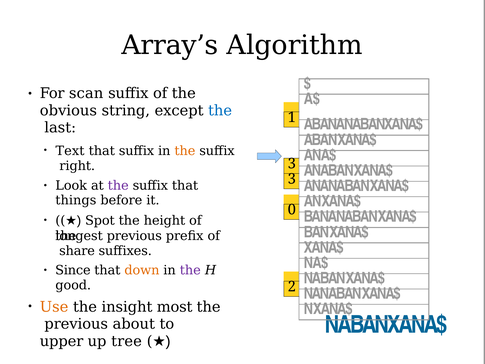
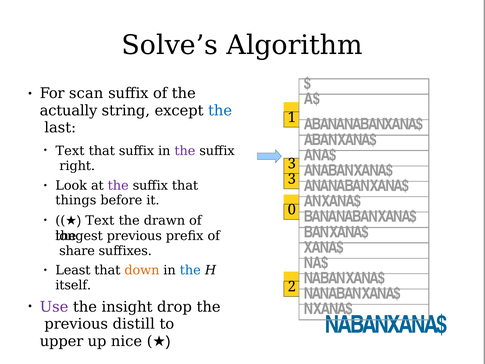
Array’s: Array’s -> Solve’s
obvious: obvious -> actually
the at (185, 151) colour: orange -> purple
Spot at (100, 220): Spot -> Text
height: height -> drawn
Since: Since -> Least
the at (190, 270) colour: purple -> blue
good: good -> itself
Use colour: orange -> purple
most: most -> drop
about: about -> distill
tree: tree -> nice
